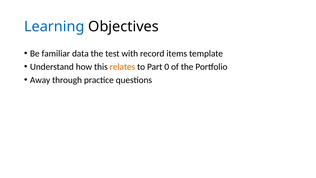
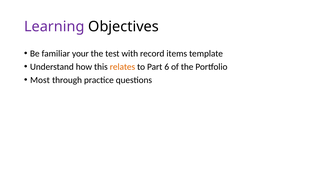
Learning colour: blue -> purple
data: data -> your
0: 0 -> 6
Away: Away -> Most
